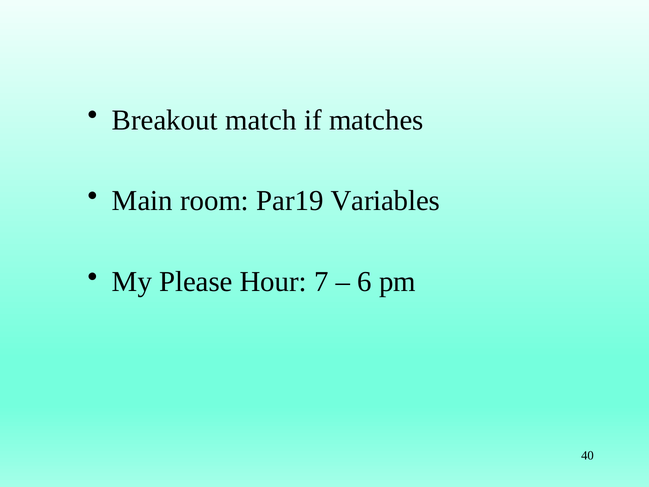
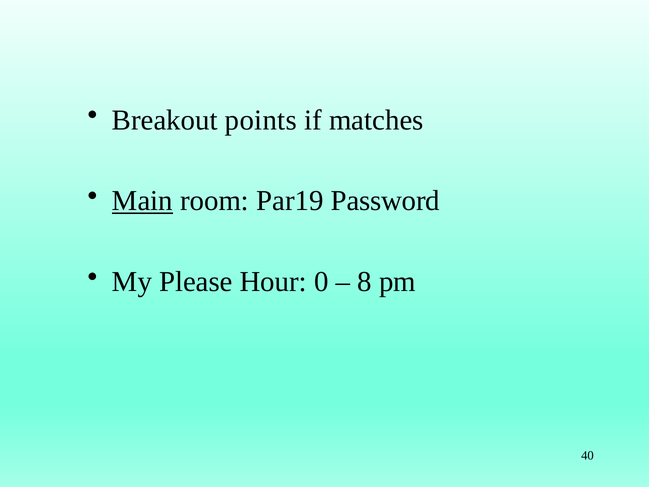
match: match -> points
Main underline: none -> present
Variables: Variables -> Password
7: 7 -> 0
6: 6 -> 8
